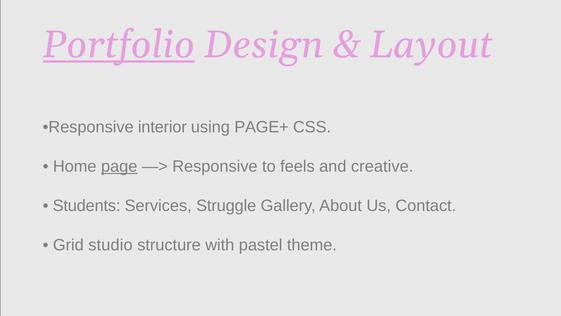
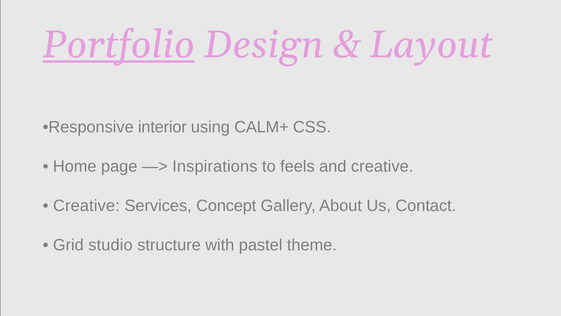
PAGE+: PAGE+ -> CALM+
page underline: present -> none
Responsive at (215, 166): Responsive -> Inspirations
Students at (87, 206): Students -> Creative
Struggle: Struggle -> Concept
